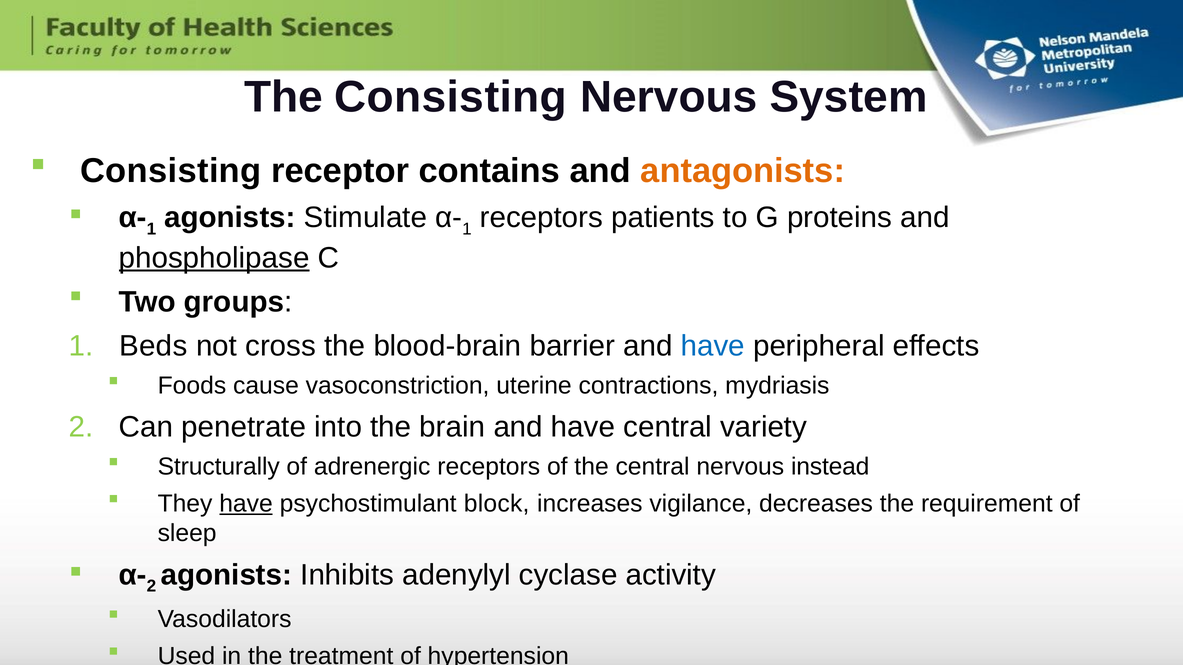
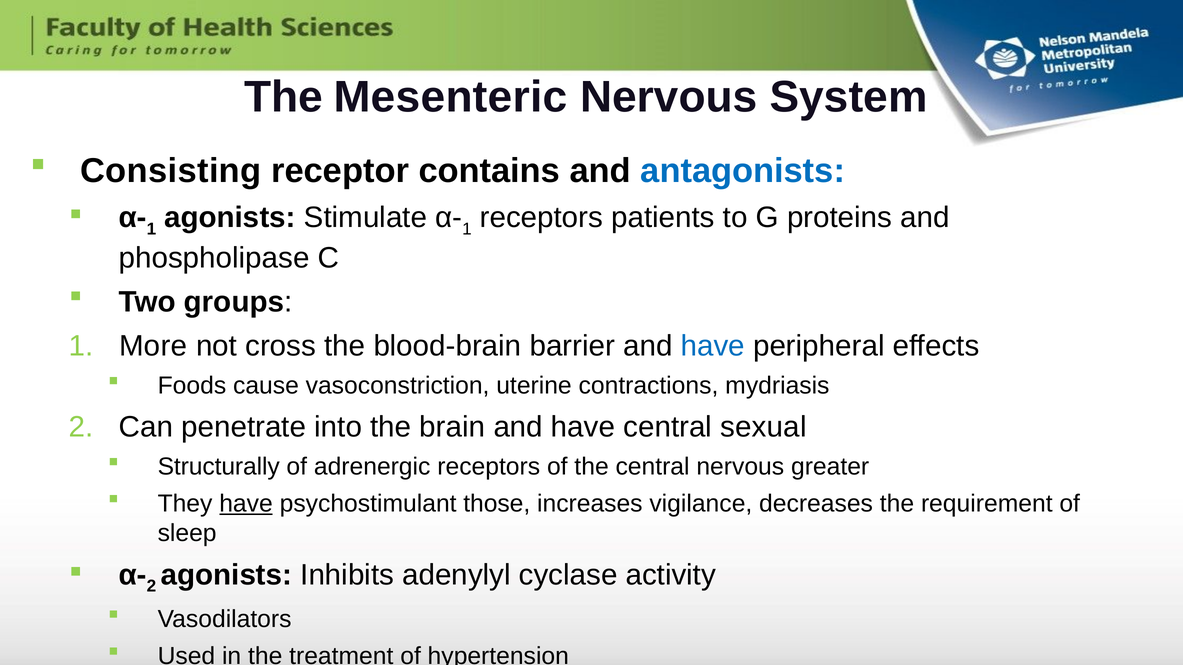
The Consisting: Consisting -> Mesenteric
antagonists colour: orange -> blue
phospholipase underline: present -> none
Beds: Beds -> More
variety: variety -> sexual
instead: instead -> greater
block: block -> those
